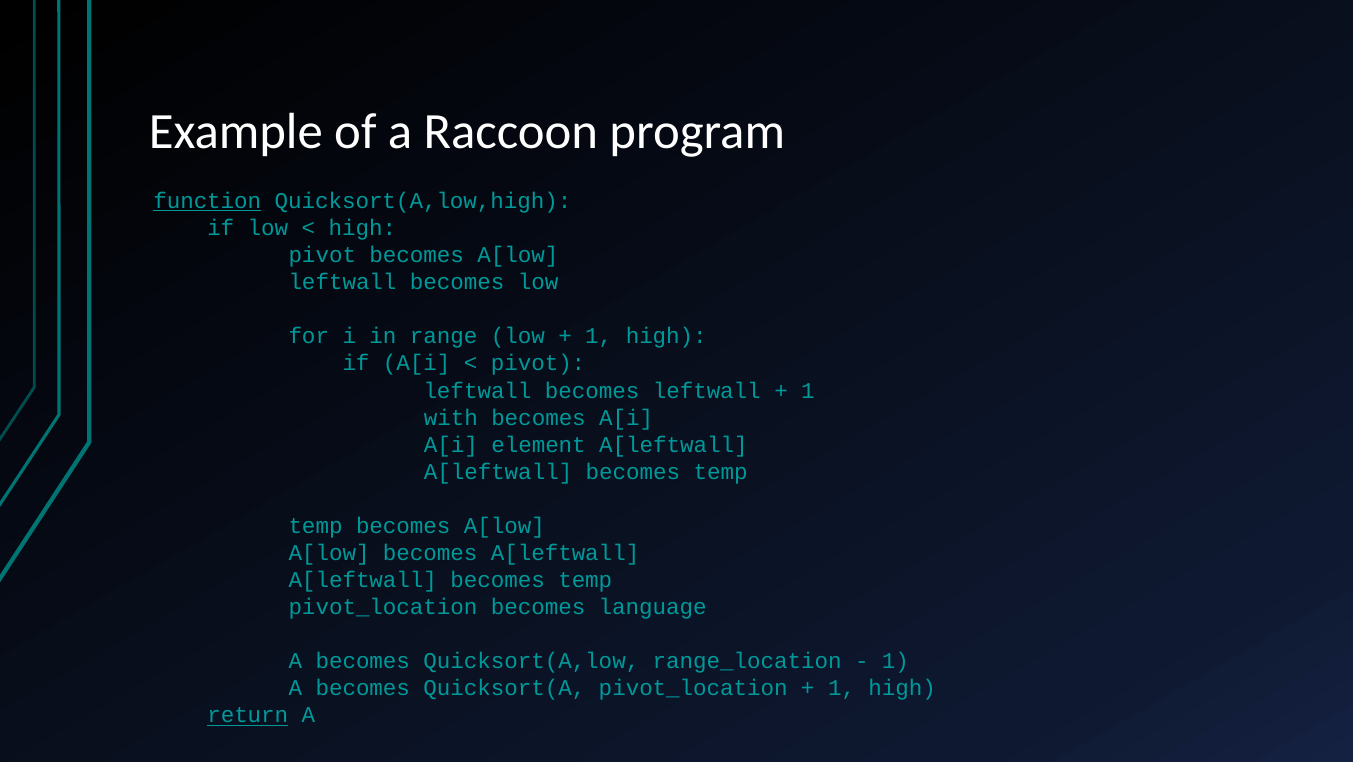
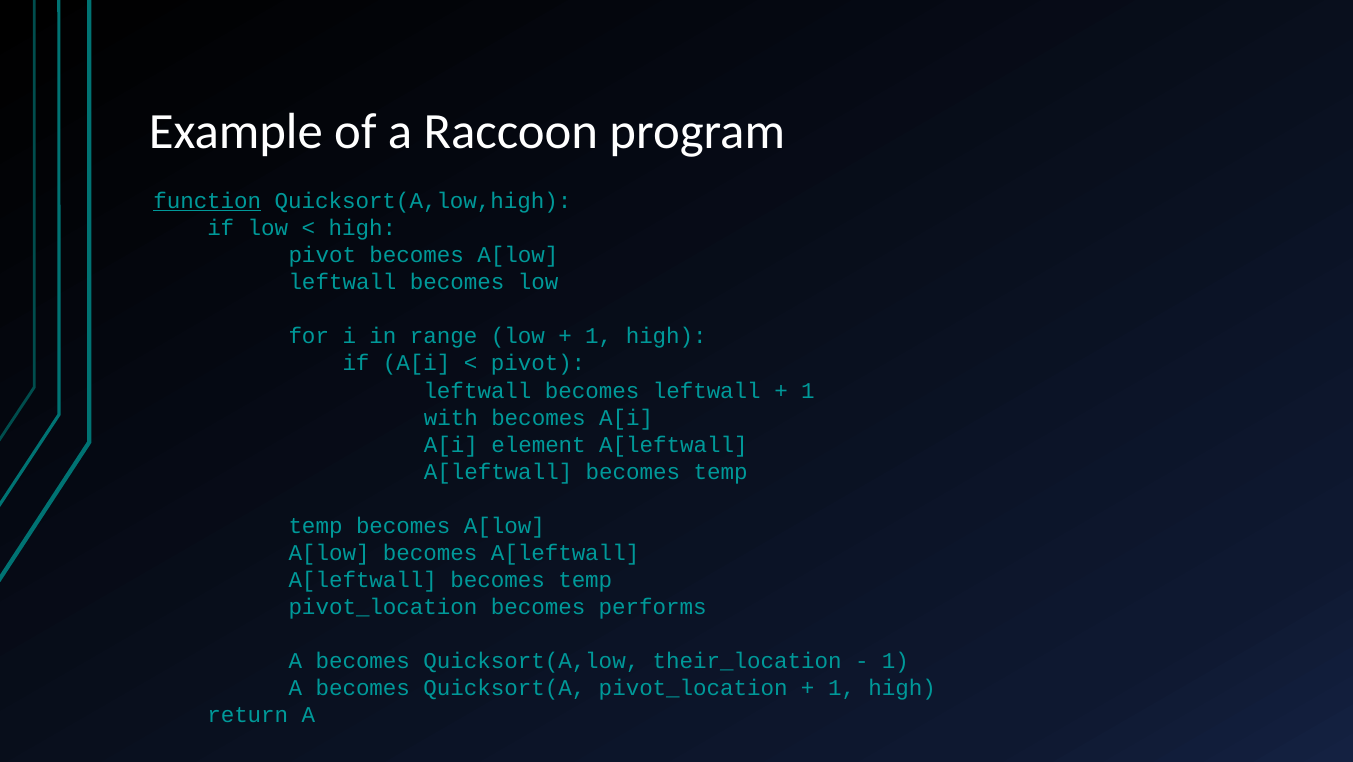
language: language -> performs
range_location: range_location -> their_location
return underline: present -> none
